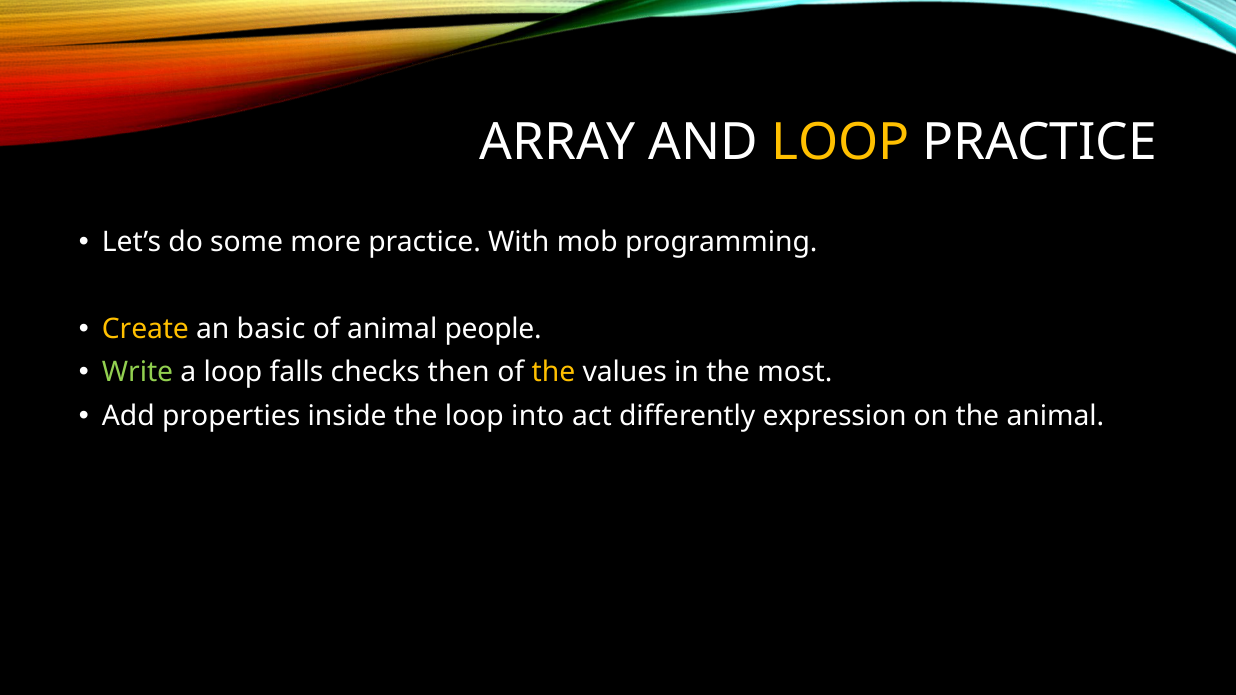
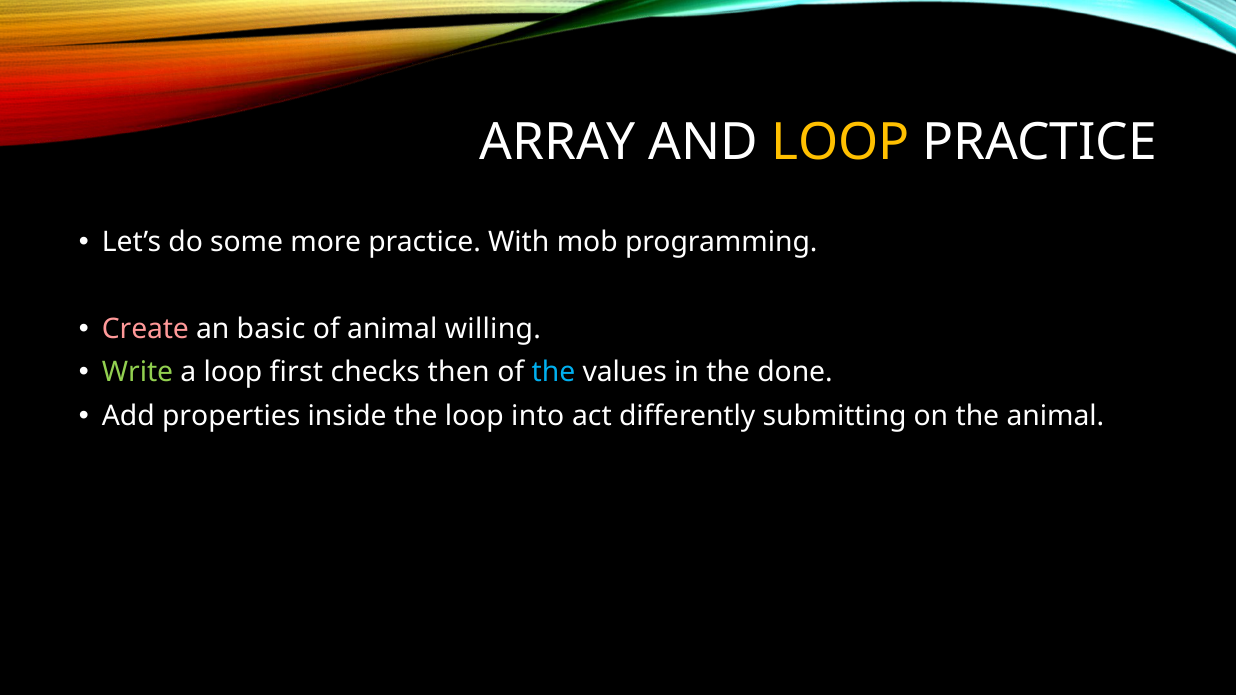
Create colour: yellow -> pink
people: people -> willing
falls: falls -> first
the at (553, 373) colour: yellow -> light blue
most: most -> done
expression: expression -> submitting
